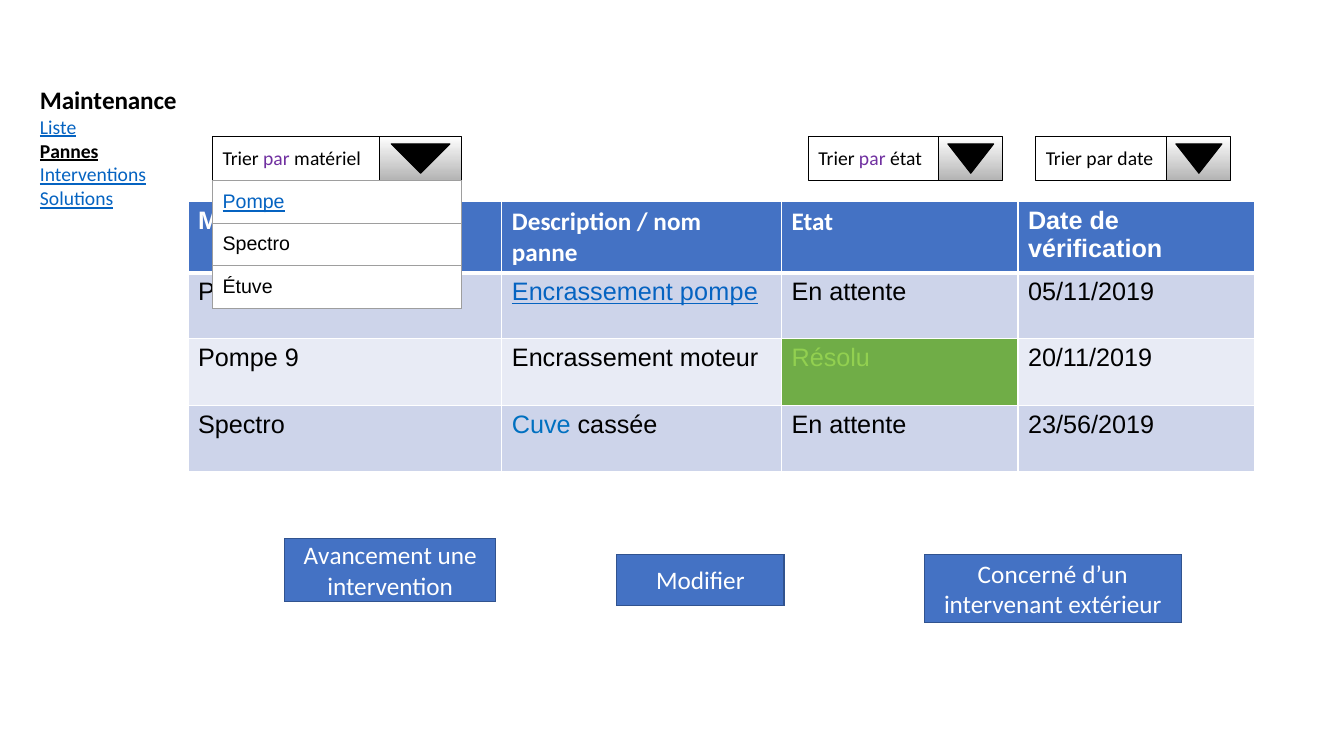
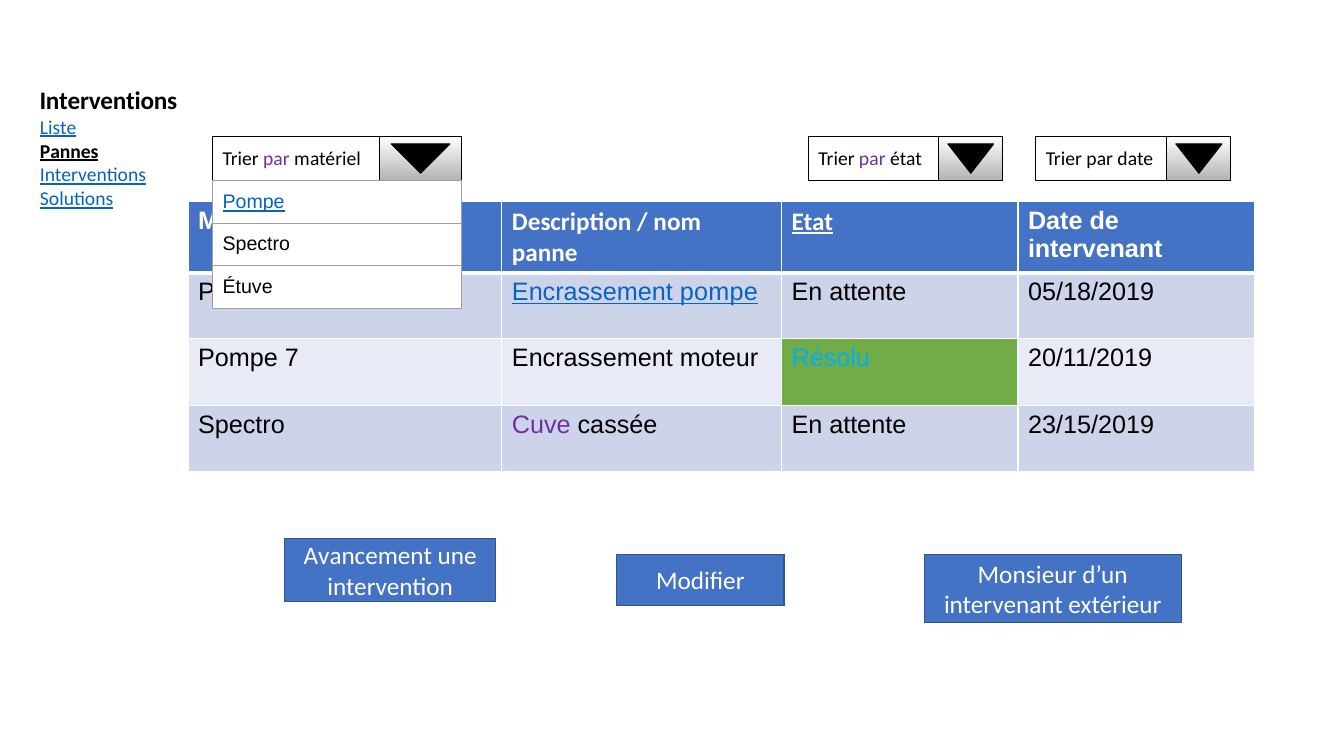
Maintenance at (108, 101): Maintenance -> Interventions
Etat underline: none -> present
vérification at (1095, 249): vérification -> intervenant
05/11/2019: 05/11/2019 -> 05/18/2019
9: 9 -> 7
Résolu colour: light green -> light blue
Cuve colour: blue -> purple
23/56/2019: 23/56/2019 -> 23/15/2019
Concerné: Concerné -> Monsieur
